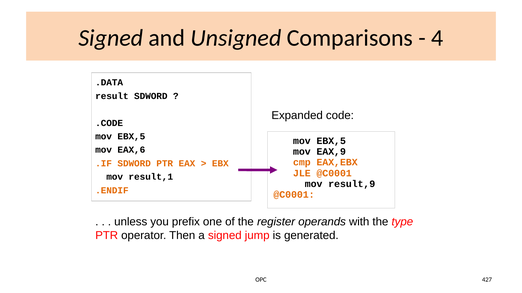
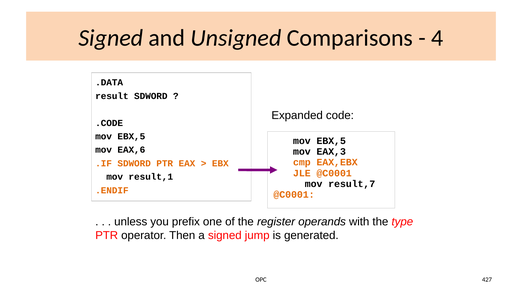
EAX,9: EAX,9 -> EAX,3
result,9: result,9 -> result,7
